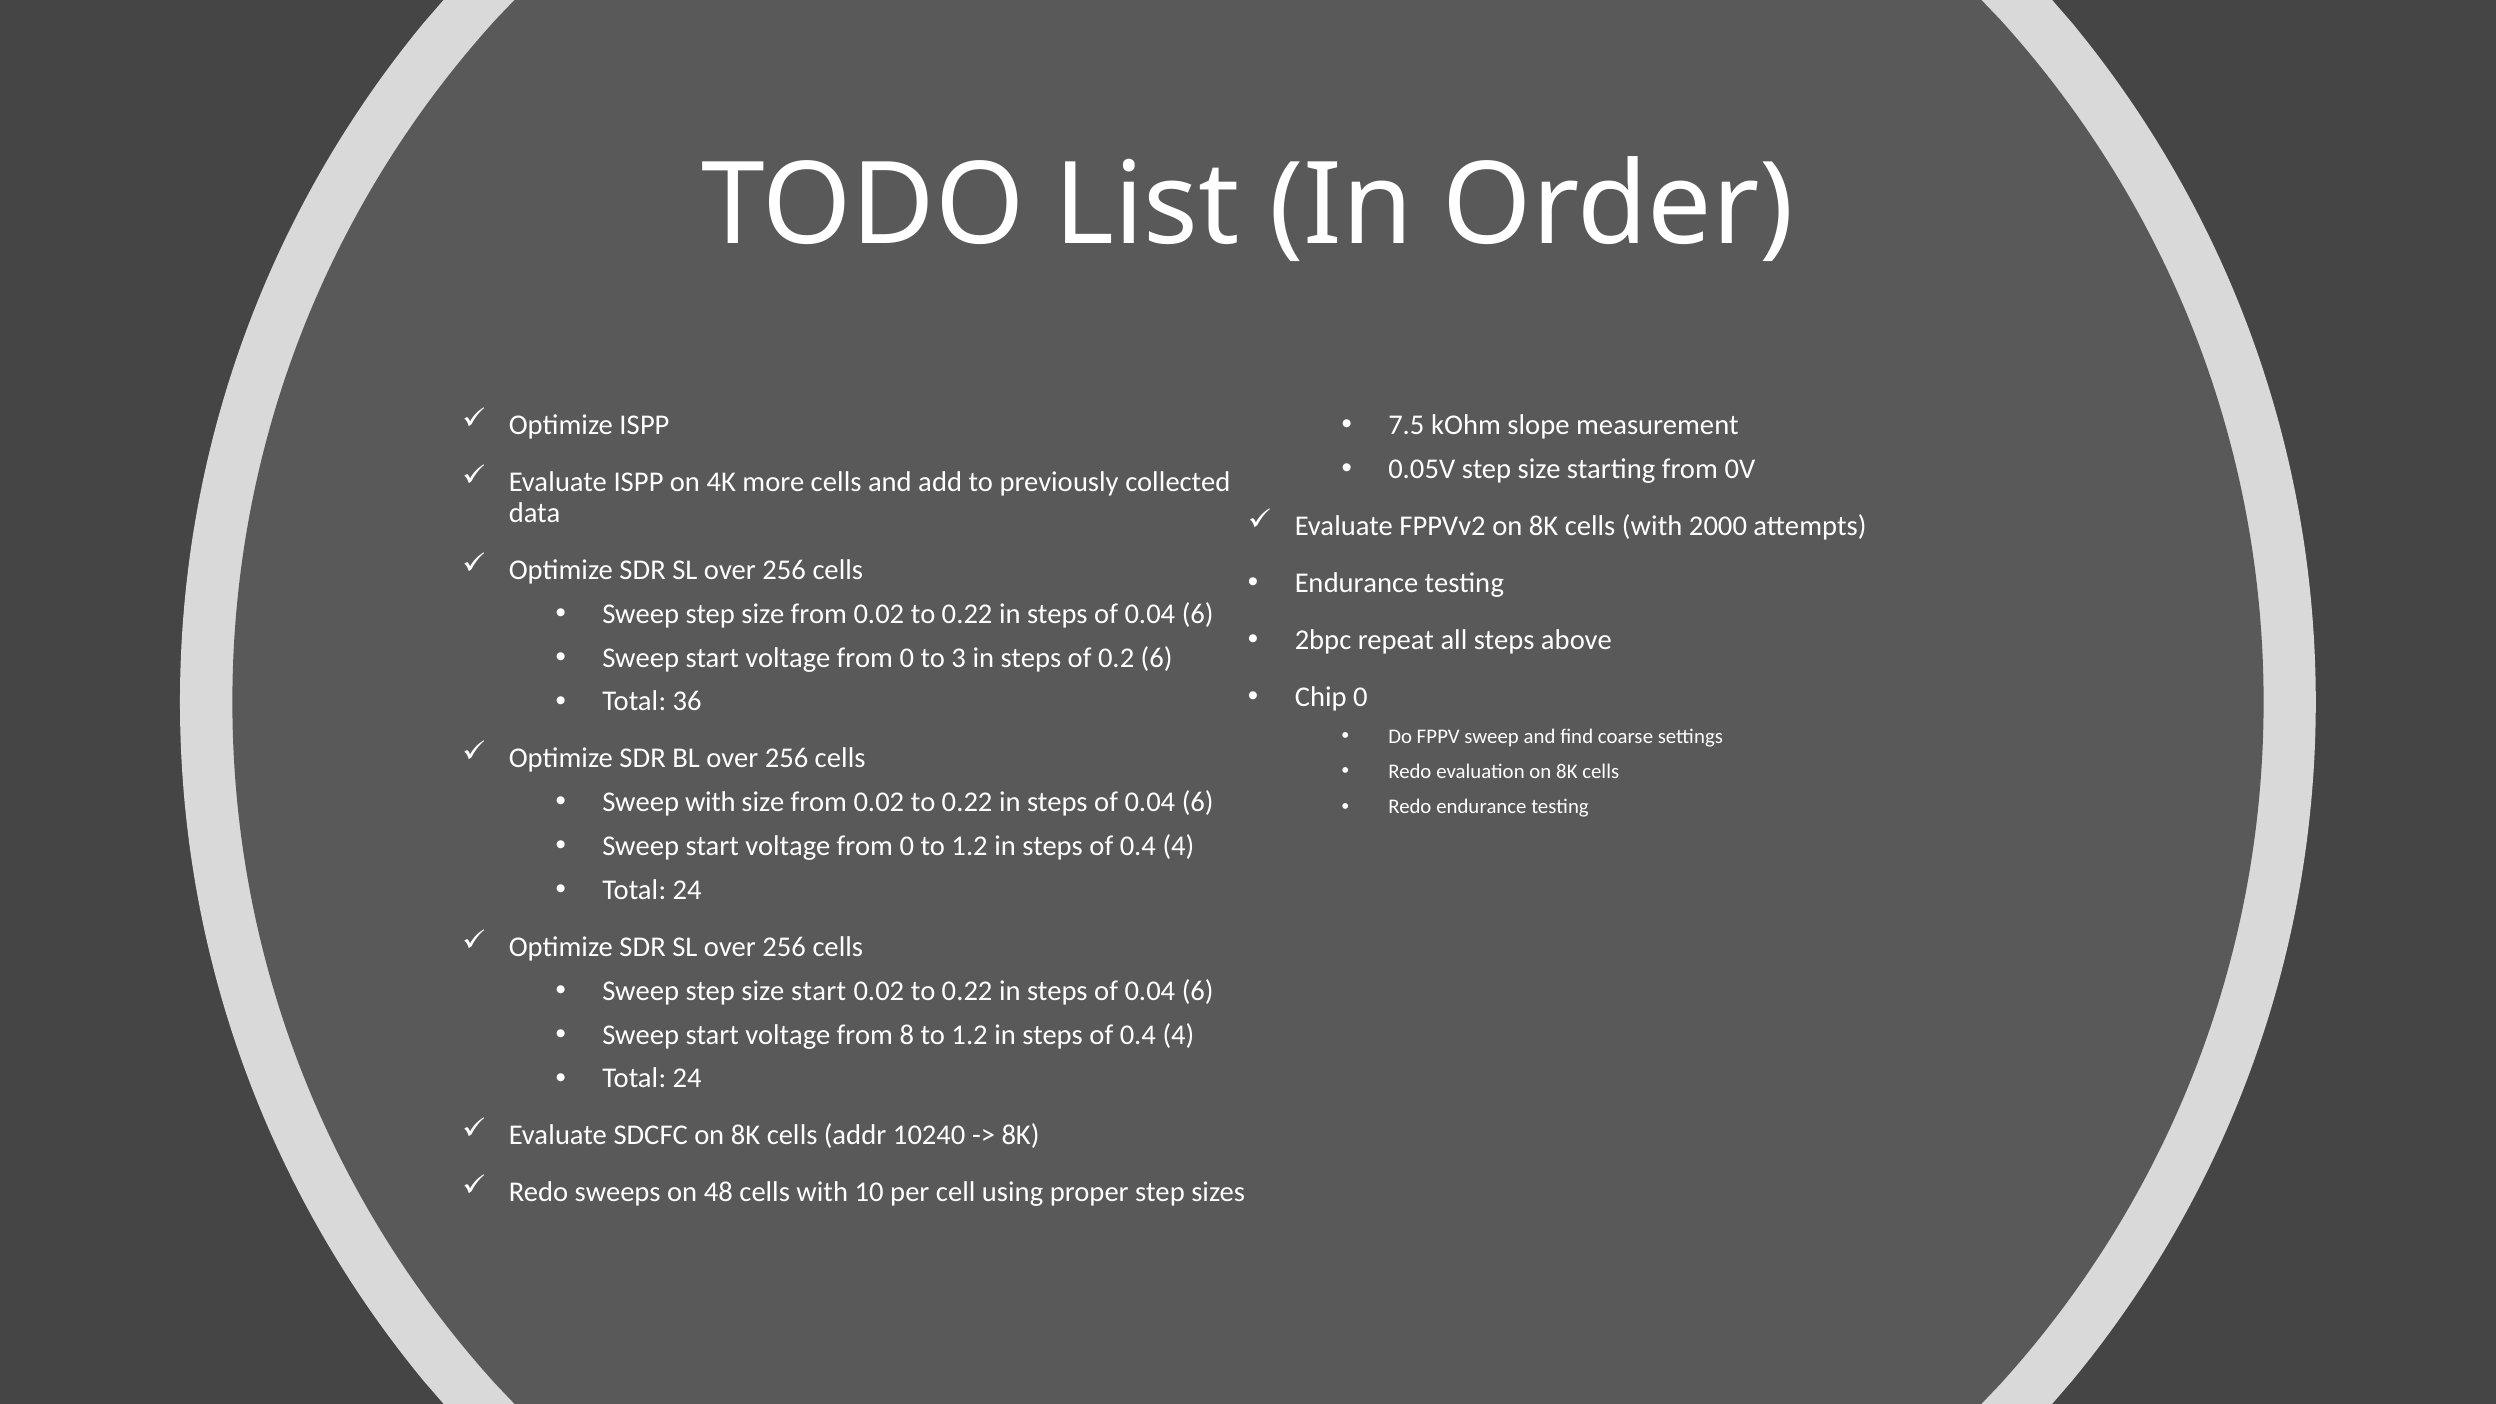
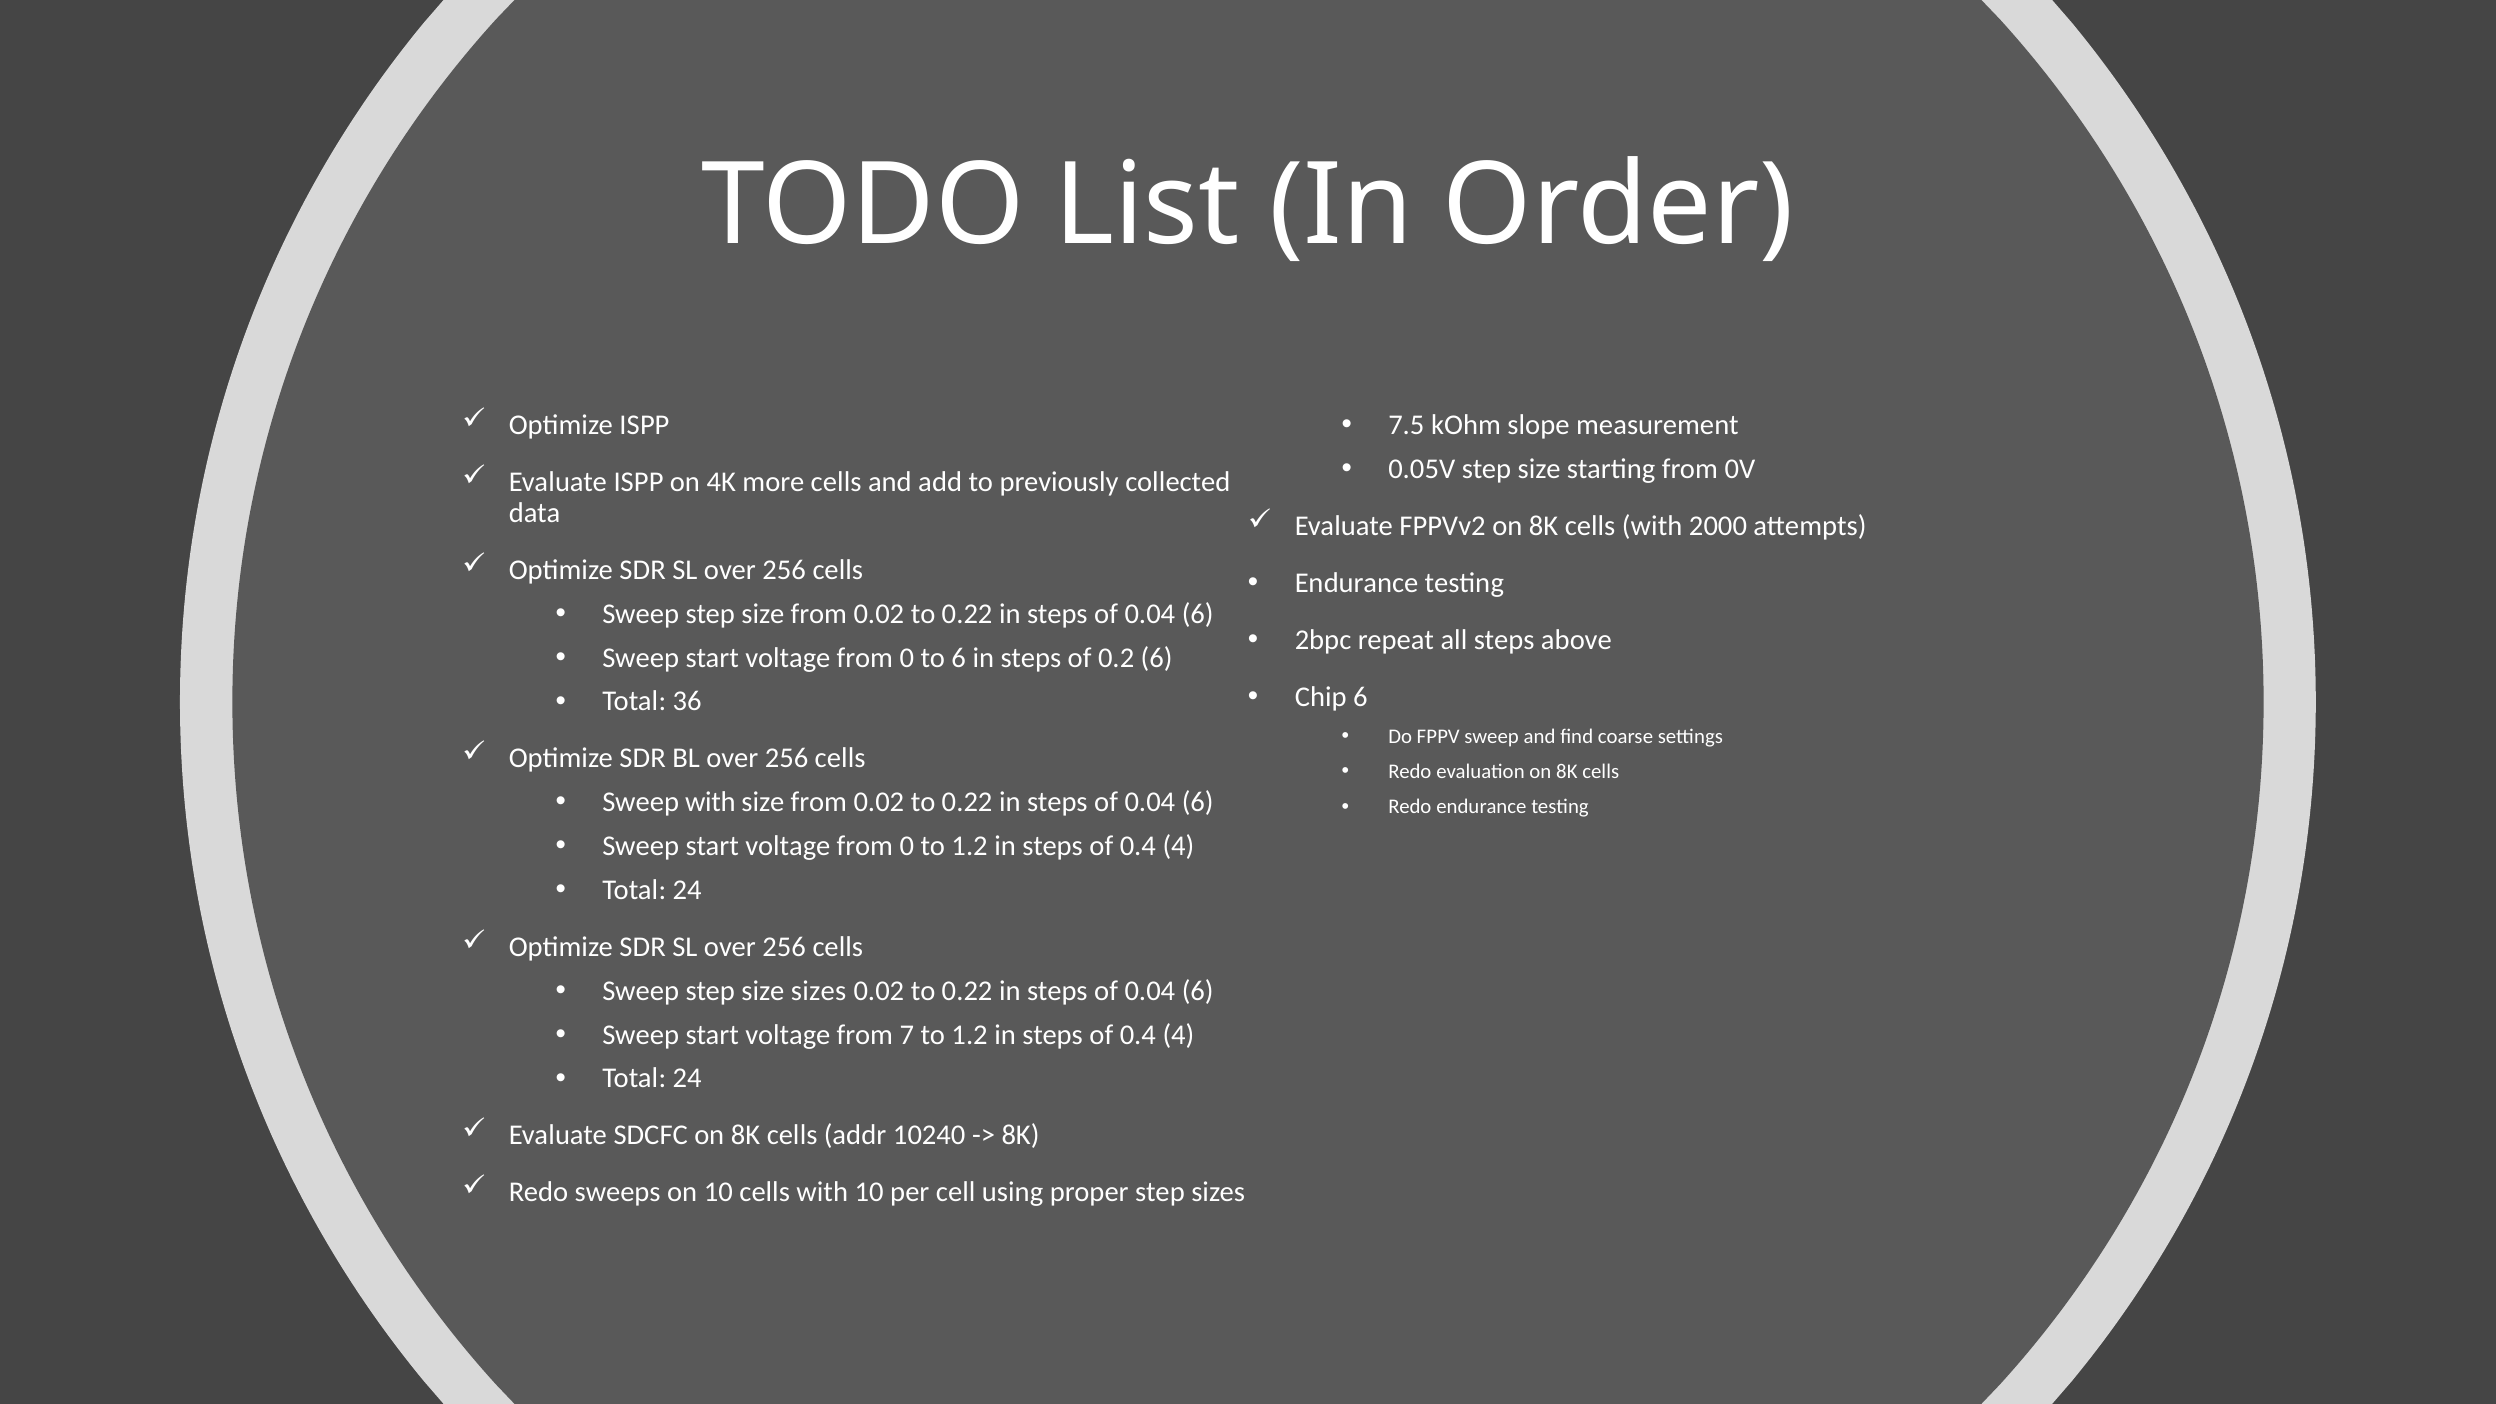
to 3: 3 -> 6
Chip 0: 0 -> 6
size start: start -> sizes
8: 8 -> 7
on 48: 48 -> 10
